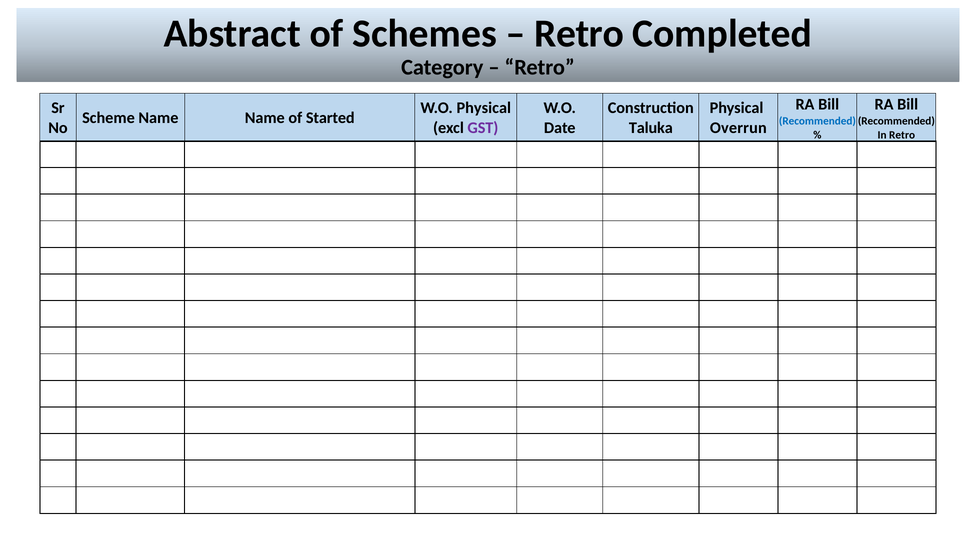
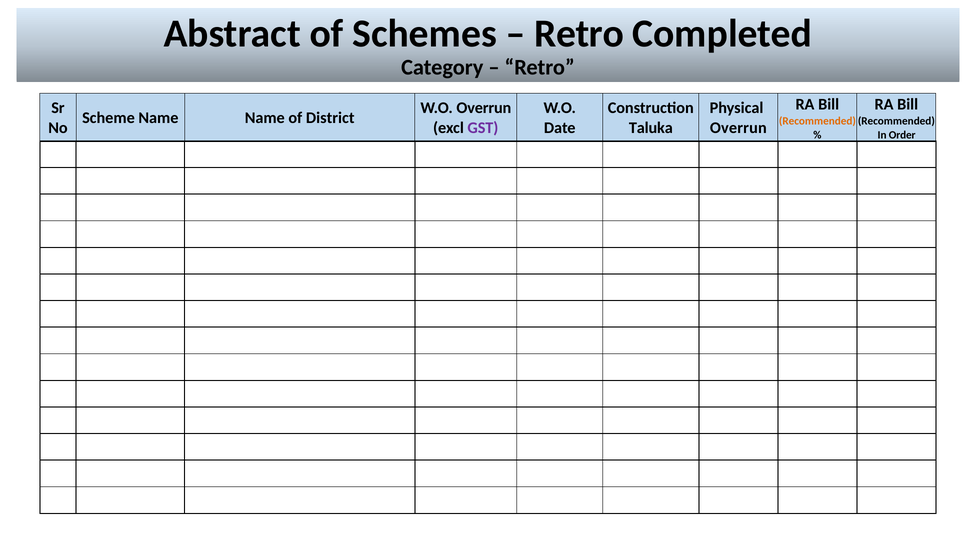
W.O Physical: Physical -> Overrun
Started: Started -> District
Recommended at (817, 121) colour: blue -> orange
In Retro: Retro -> Order
